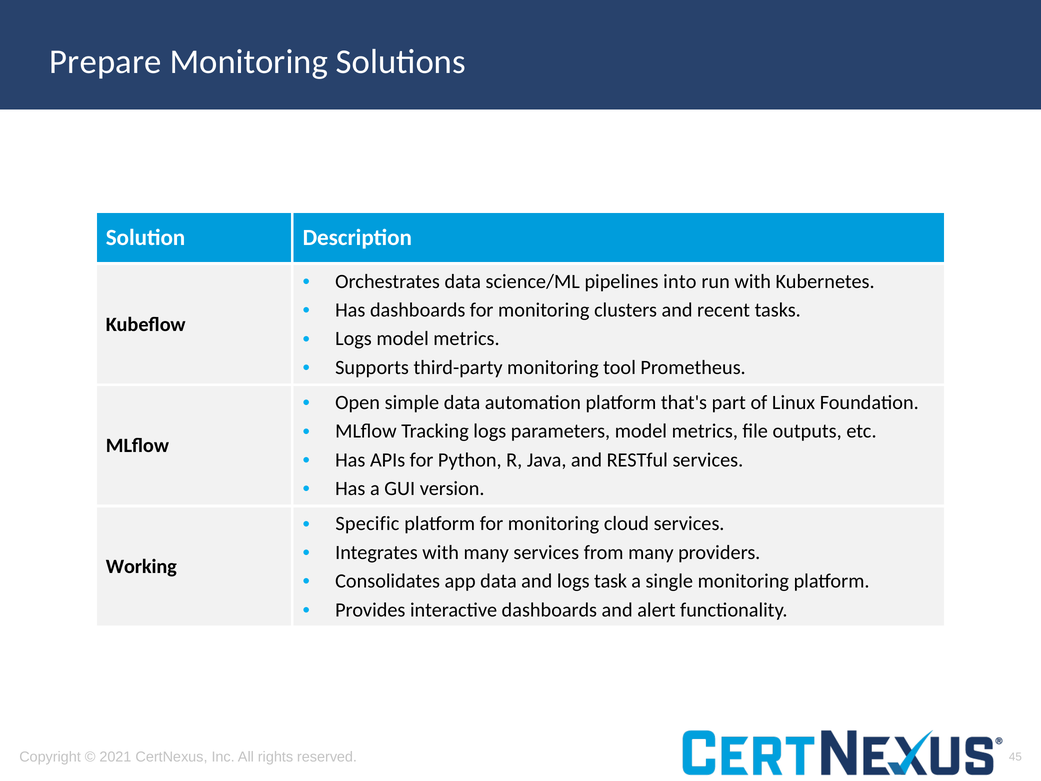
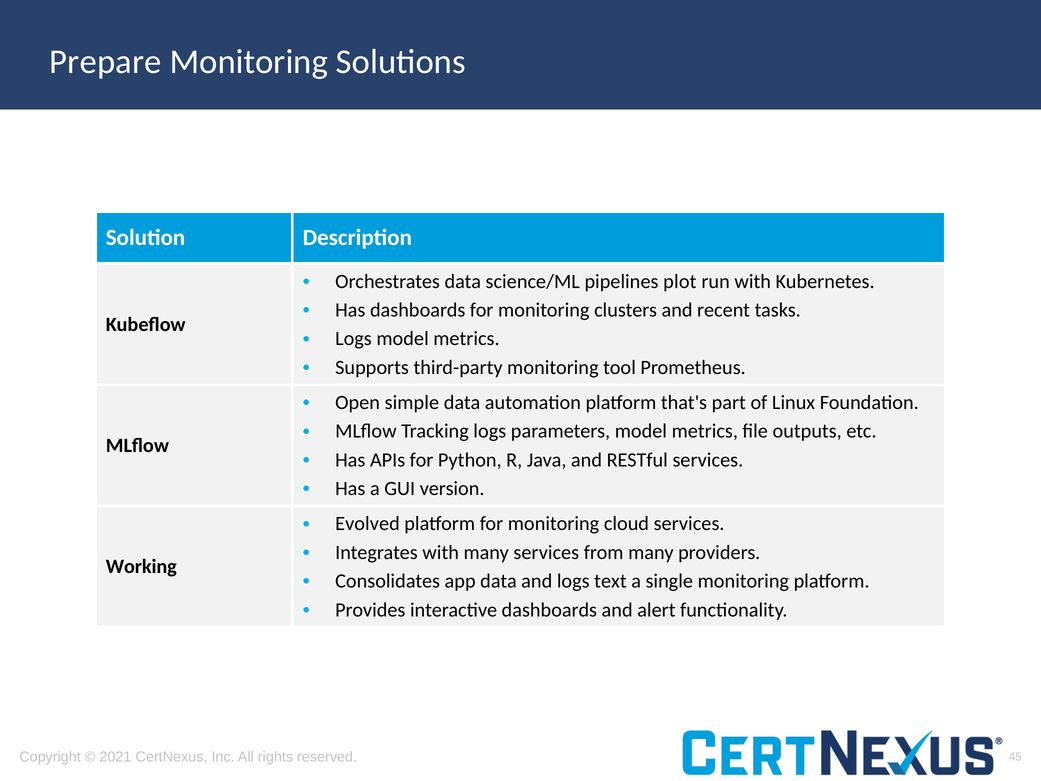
into: into -> plot
Specific: Specific -> Evolved
task: task -> text
